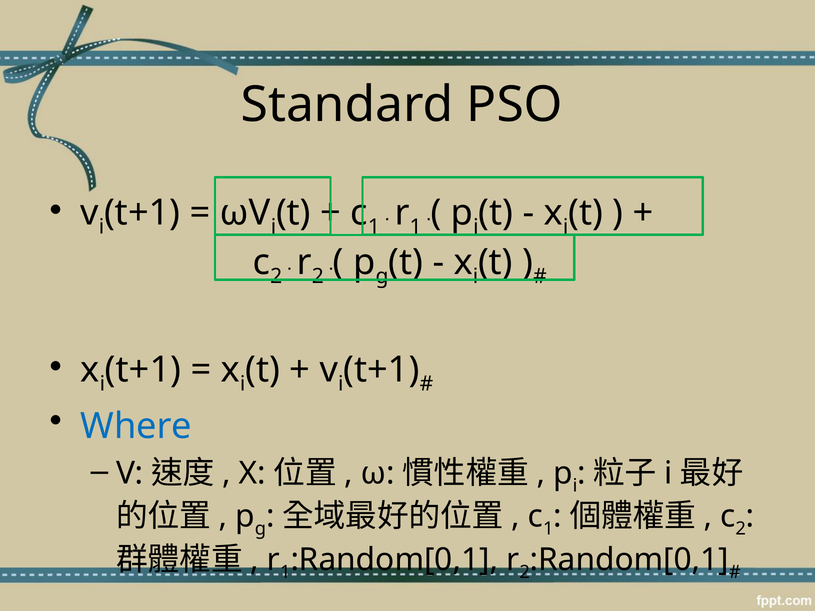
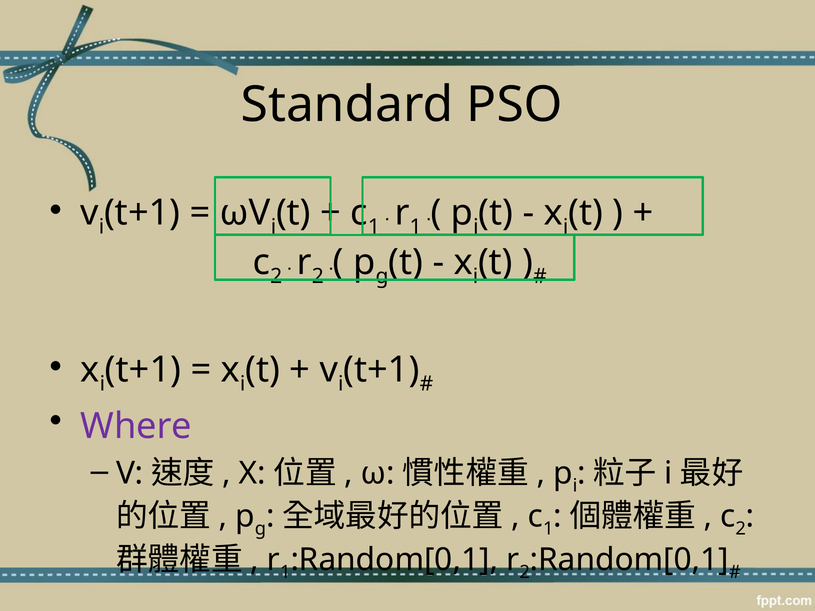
Where colour: blue -> purple
